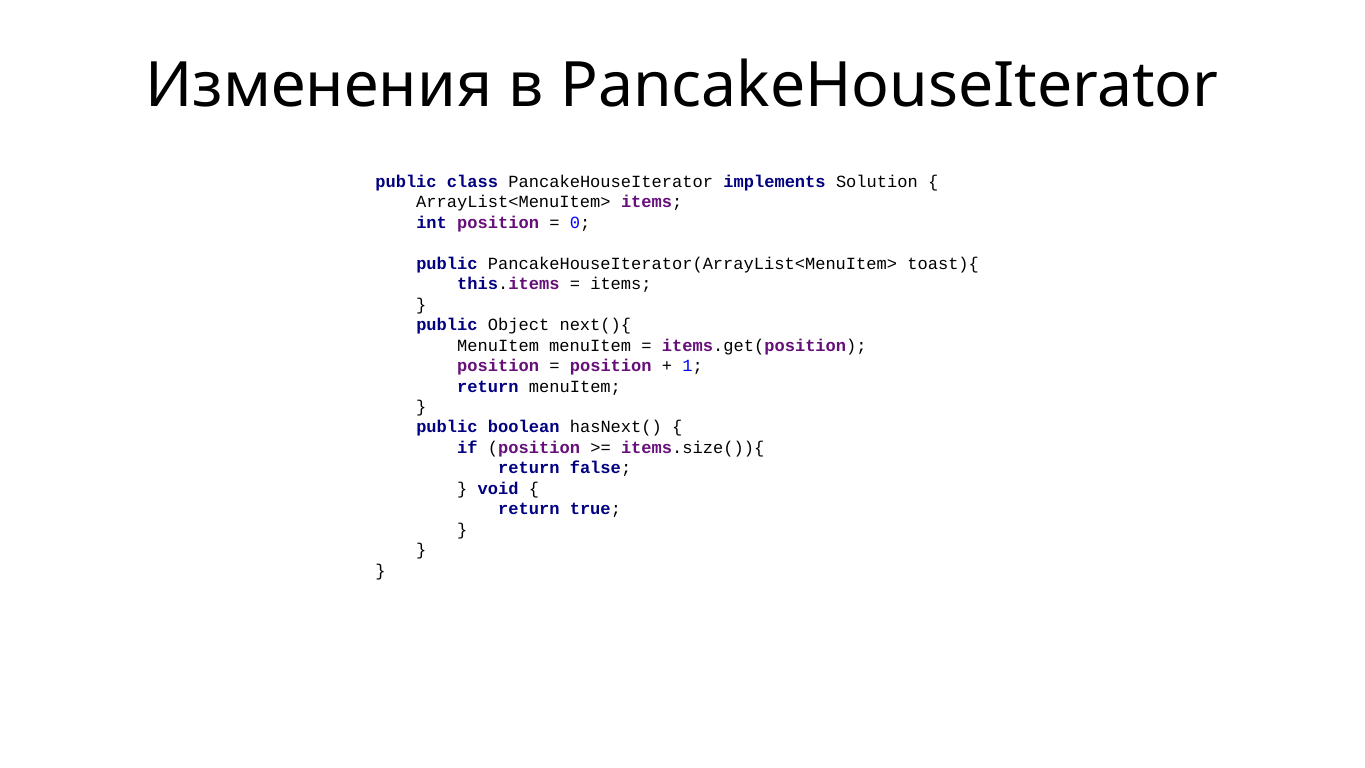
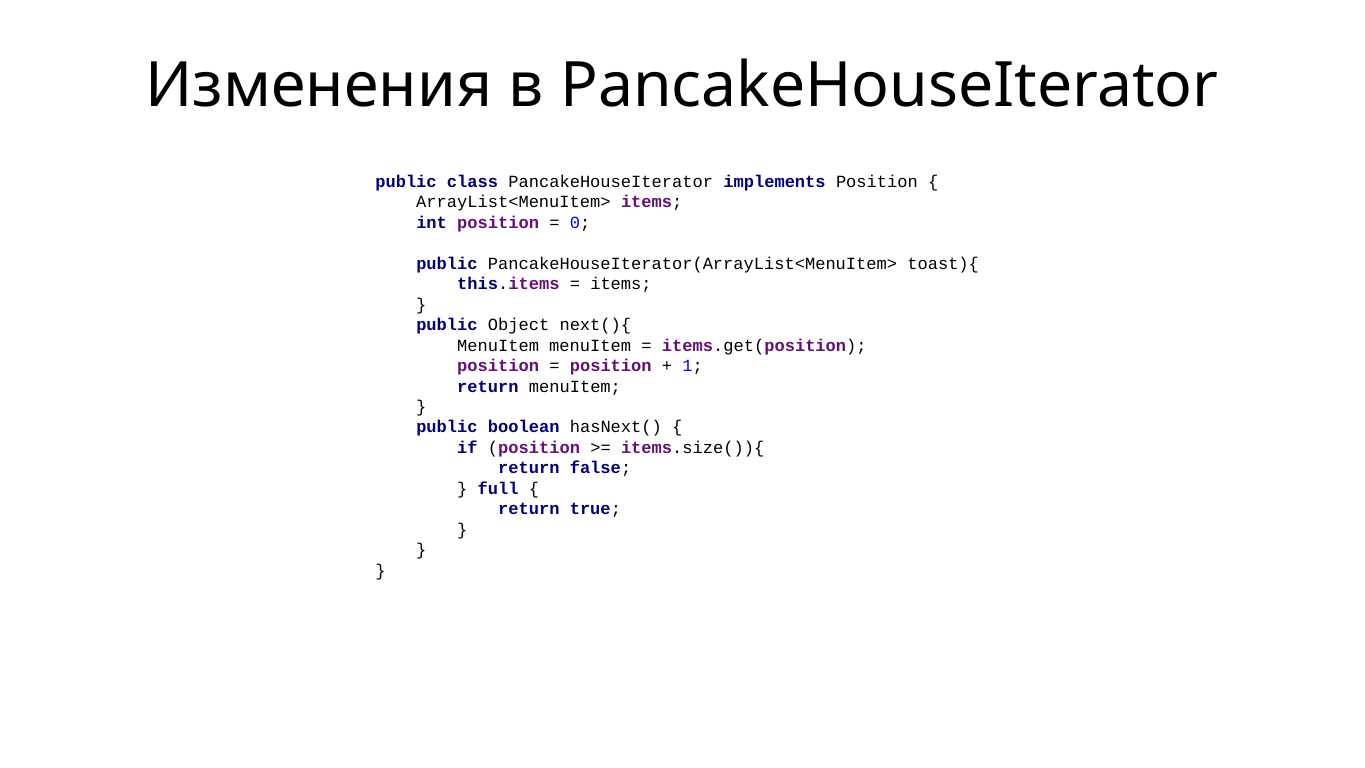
implements Solution: Solution -> Position
void: void -> full
